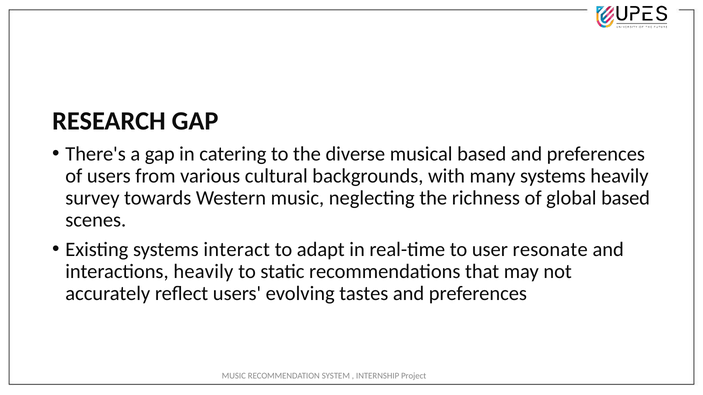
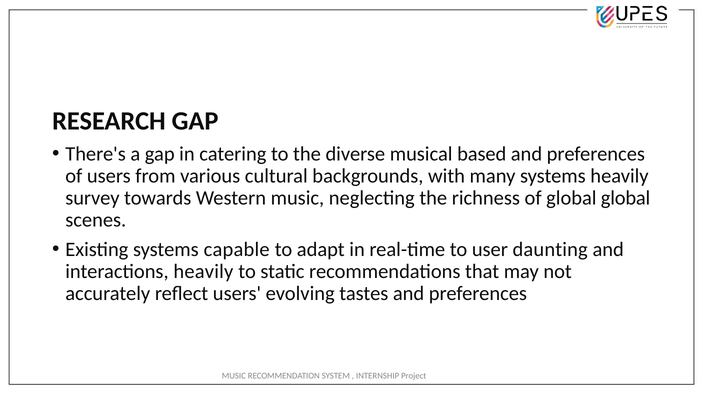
global based: based -> global
interact: interact -> capable
resonate: resonate -> daunting
